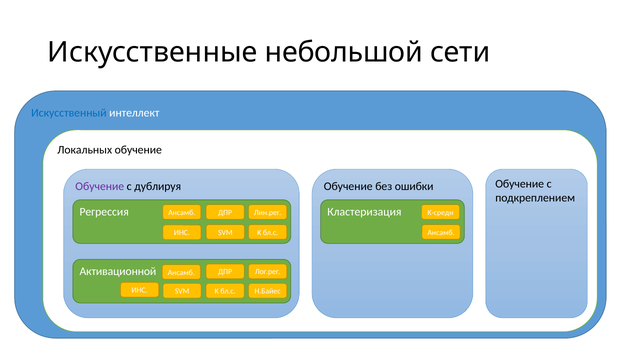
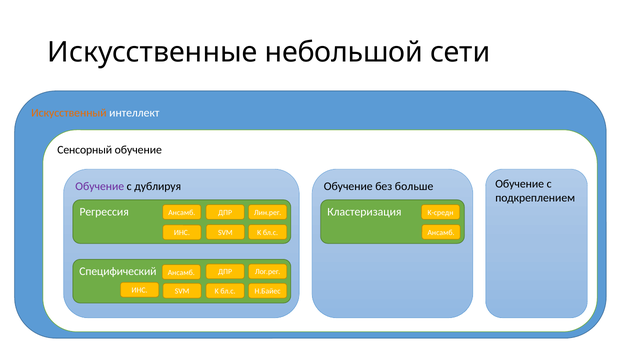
Искусственный colour: blue -> orange
Локальных: Локальных -> Сенсорный
ошибки: ошибки -> больше
Активационной: Активационной -> Специфический
